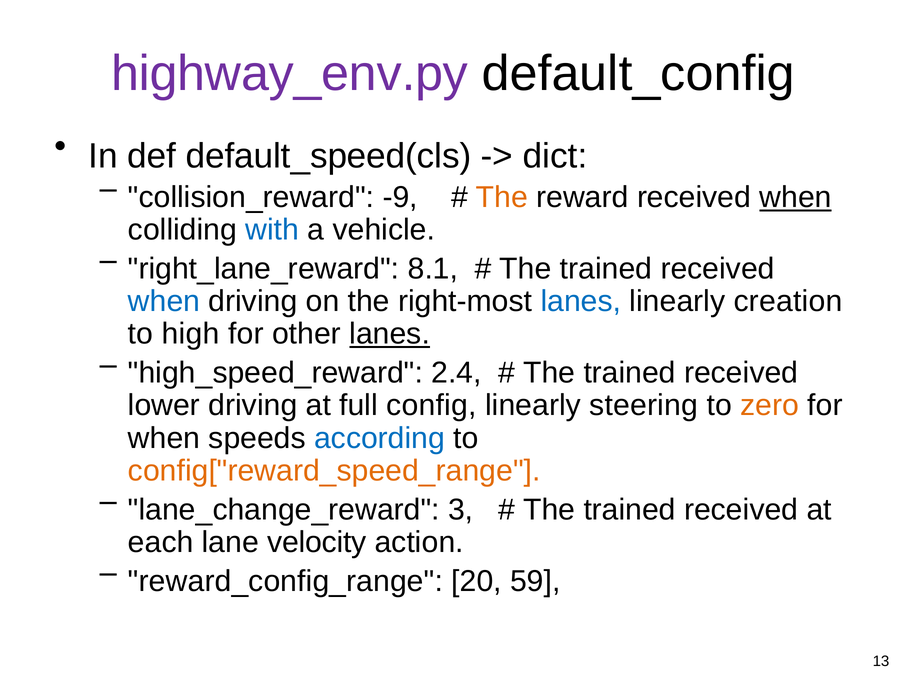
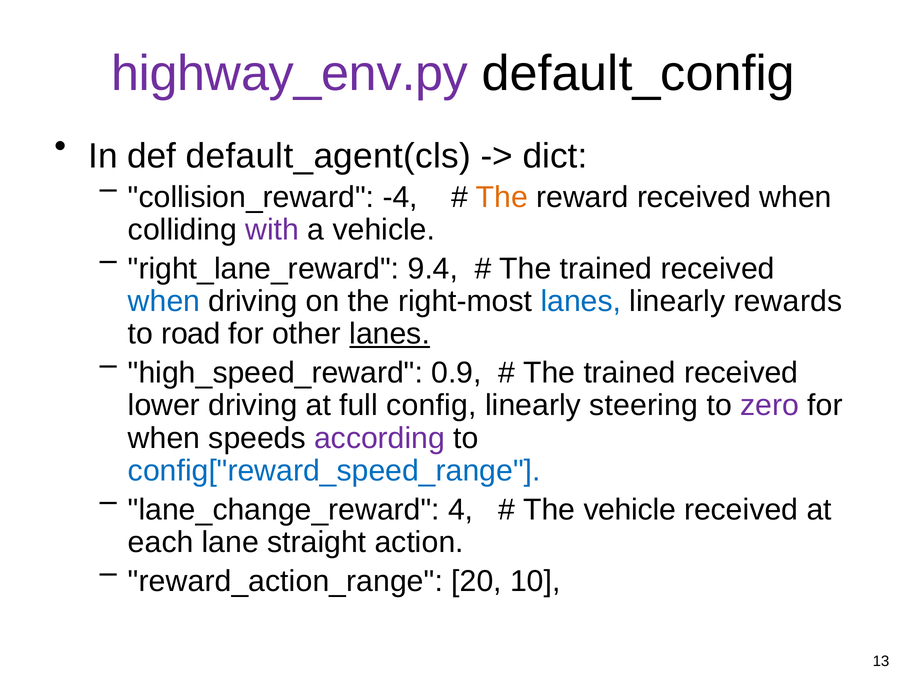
default_speed(cls: default_speed(cls -> default_agent(cls
-9: -9 -> -4
when at (796, 198) underline: present -> none
with colour: blue -> purple
8.1: 8.1 -> 9.4
creation: creation -> rewards
high: high -> road
2.4: 2.4 -> 0.9
zero colour: orange -> purple
according colour: blue -> purple
config["reward_speed_range colour: orange -> blue
3: 3 -> 4
trained at (630, 510): trained -> vehicle
velocity: velocity -> straight
reward_config_range: reward_config_range -> reward_action_range
59: 59 -> 10
